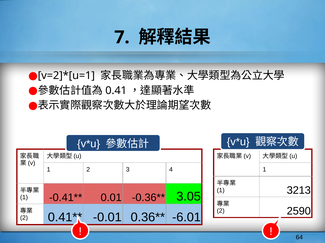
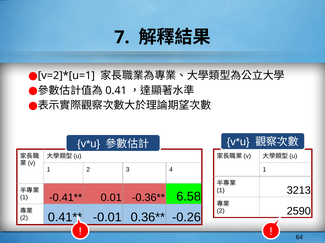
3.05: 3.05 -> 6.58
-6.01: -6.01 -> -0.26
